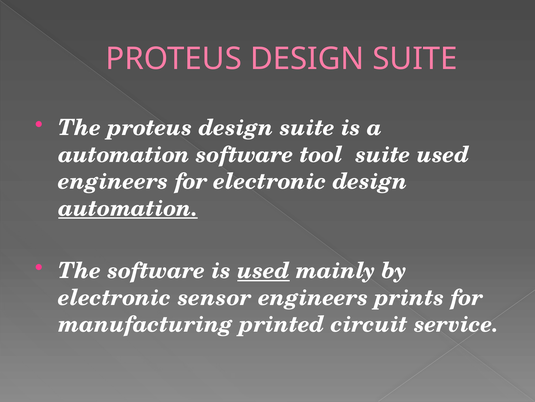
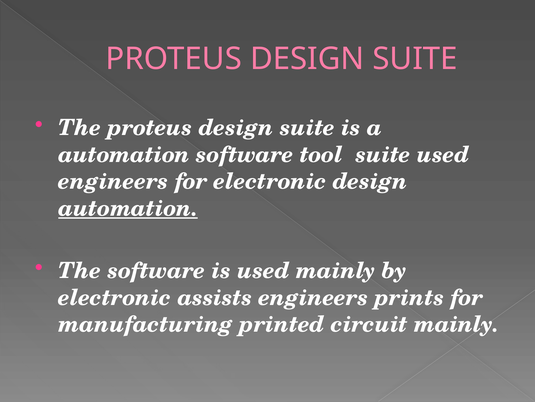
used at (263, 270) underline: present -> none
sensor: sensor -> assists
circuit service: service -> mainly
